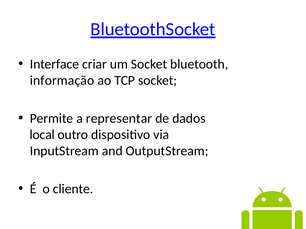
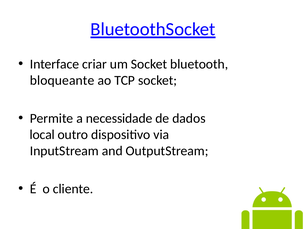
informação: informação -> bloqueante
representar: representar -> necessidade
